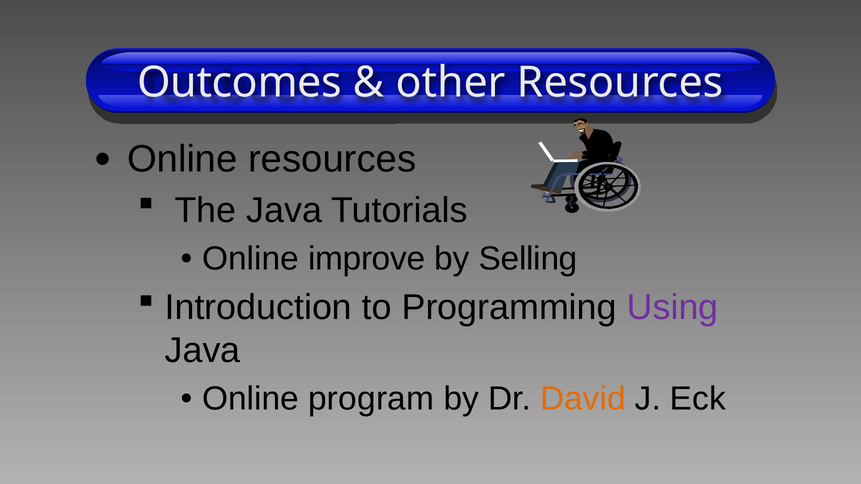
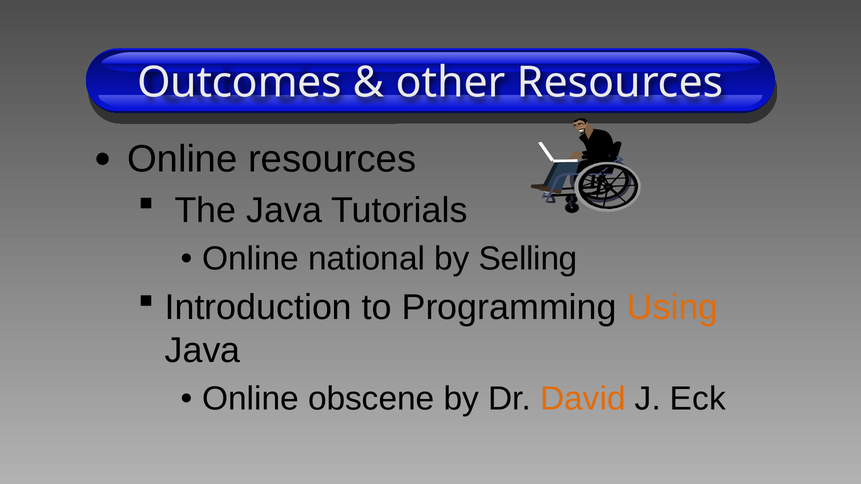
improve: improve -> national
Using colour: purple -> orange
program: program -> obscene
